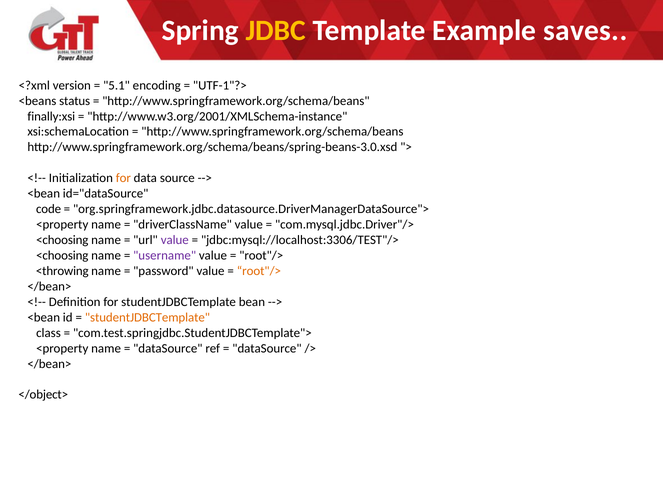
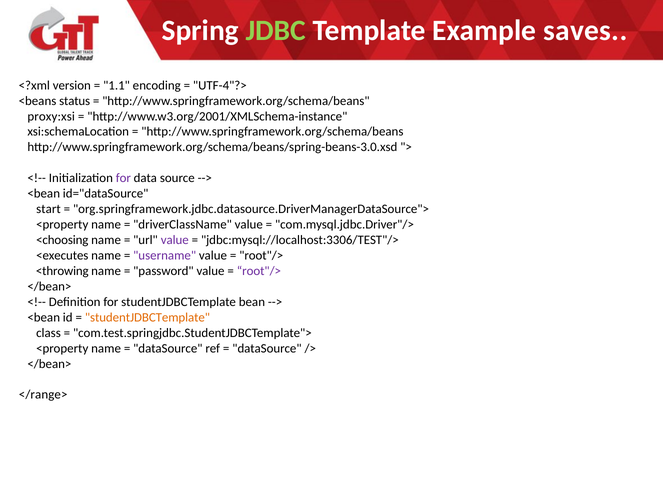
JDBC colour: yellow -> light green
5.1: 5.1 -> 1.1
UTF-1"?>: UTF-1"?> -> UTF-4"?>
finally:xsi: finally:xsi -> proxy:xsi
for at (123, 178) colour: orange -> purple
code: code -> start
<choosing at (62, 256): <choosing -> <executes
root"/> at (259, 271) colour: orange -> purple
</object>: </object> -> </range>
